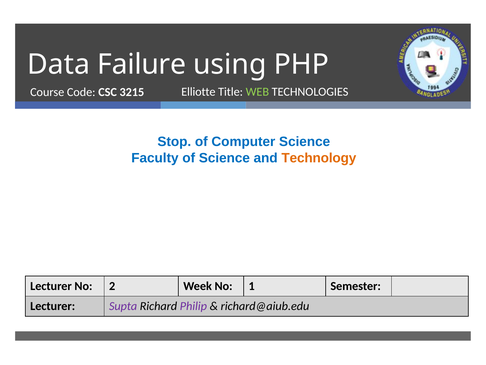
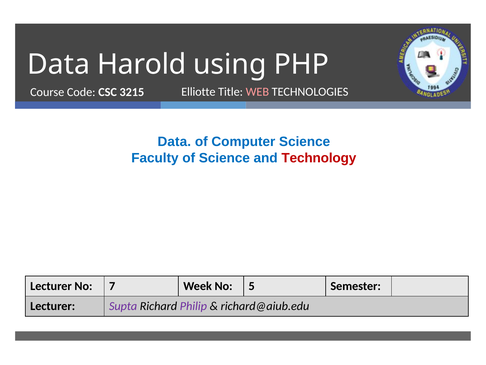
Failure: Failure -> Harold
WEB colour: light green -> pink
Stop at (174, 141): Stop -> Data
Technology colour: orange -> red
2: 2 -> 7
1: 1 -> 5
